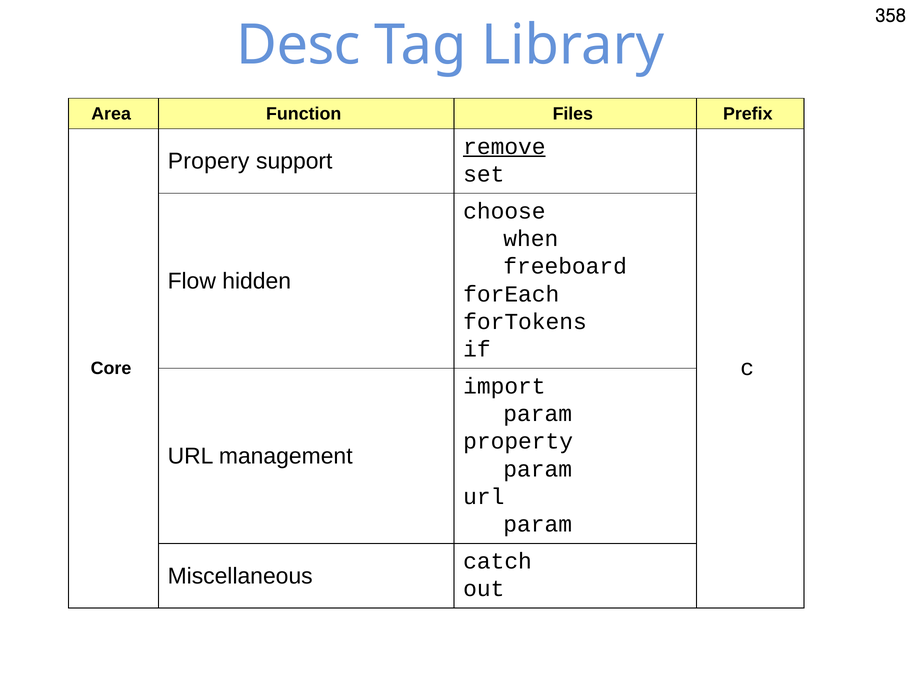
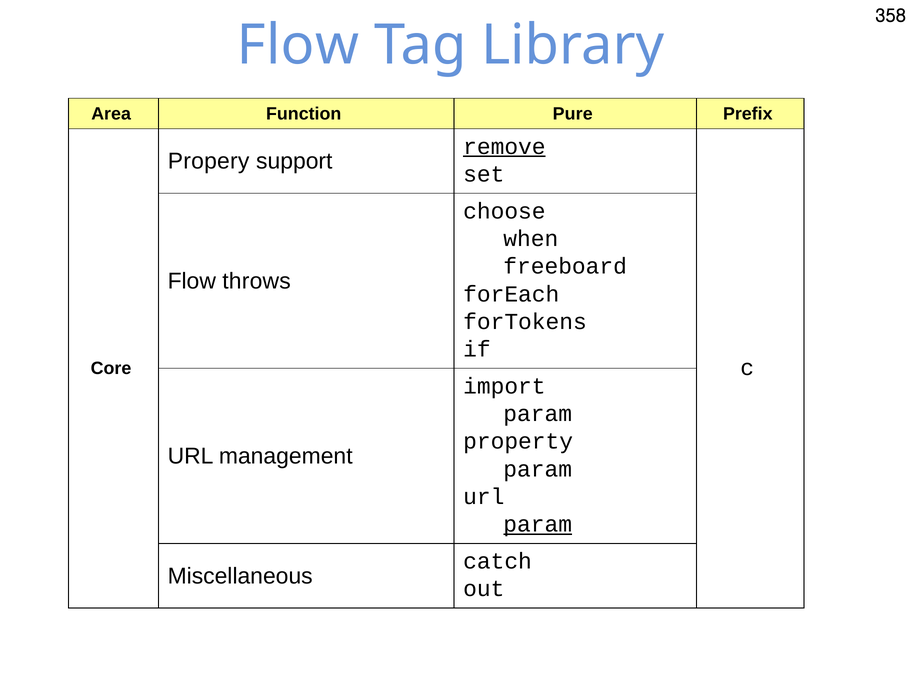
Desc at (298, 45): Desc -> Flow
Files: Files -> Pure
hidden: hidden -> throws
param at (538, 524) underline: none -> present
